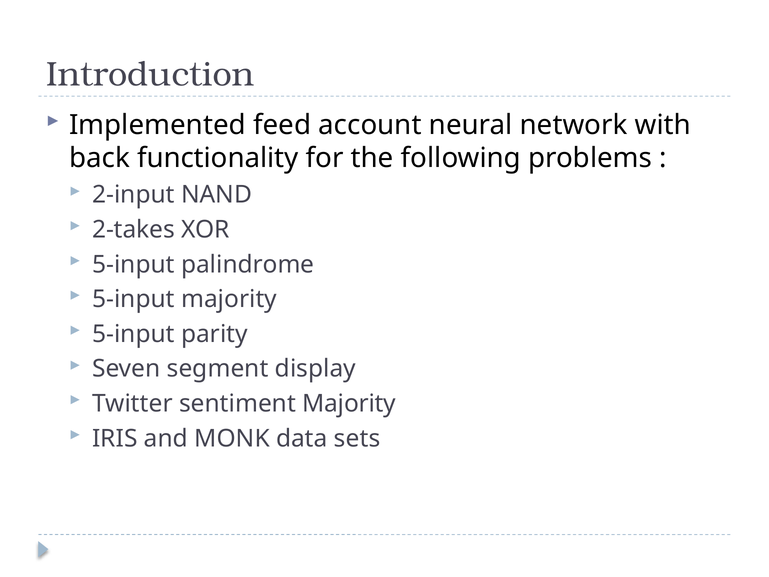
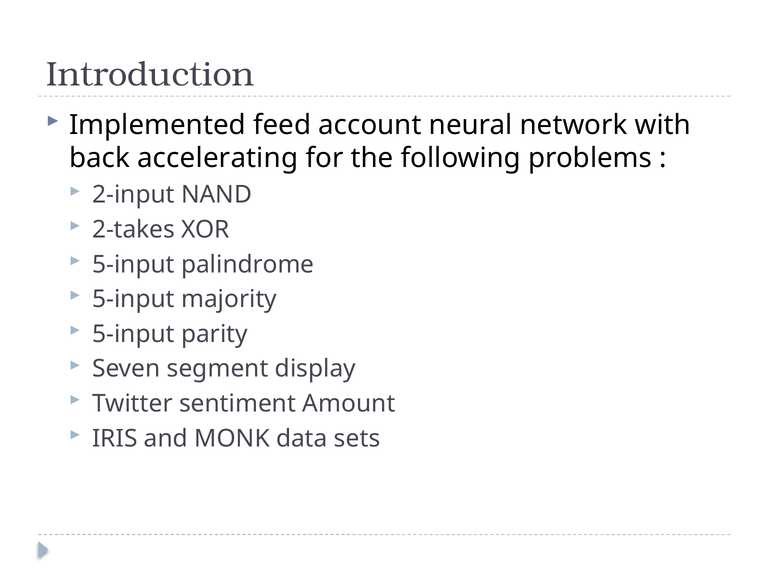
functionality: functionality -> accelerating
sentiment Majority: Majority -> Amount
